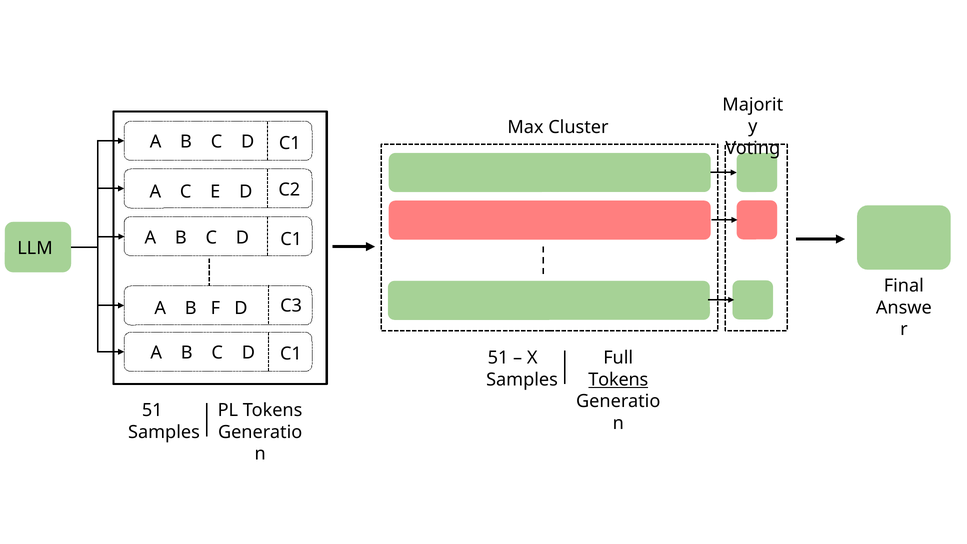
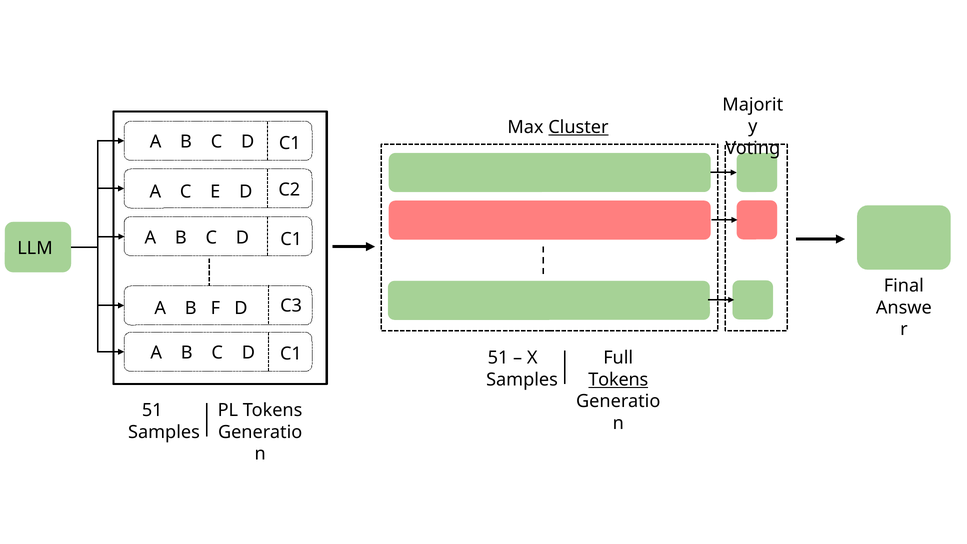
Cluster underline: none -> present
